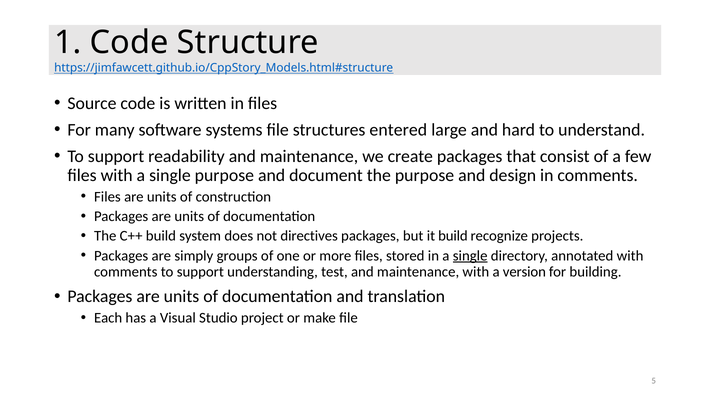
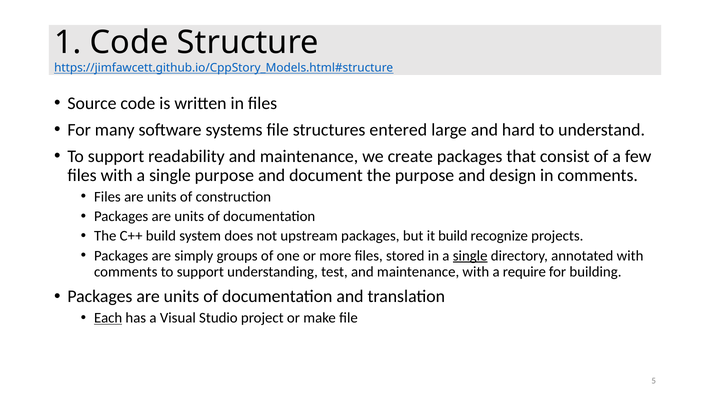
directives: directives -> upstream
version: version -> require
Each underline: none -> present
